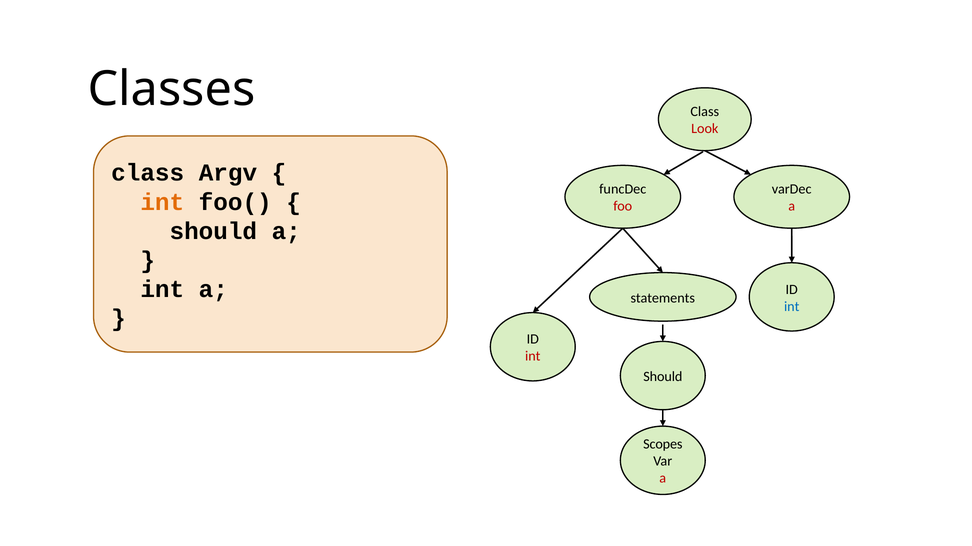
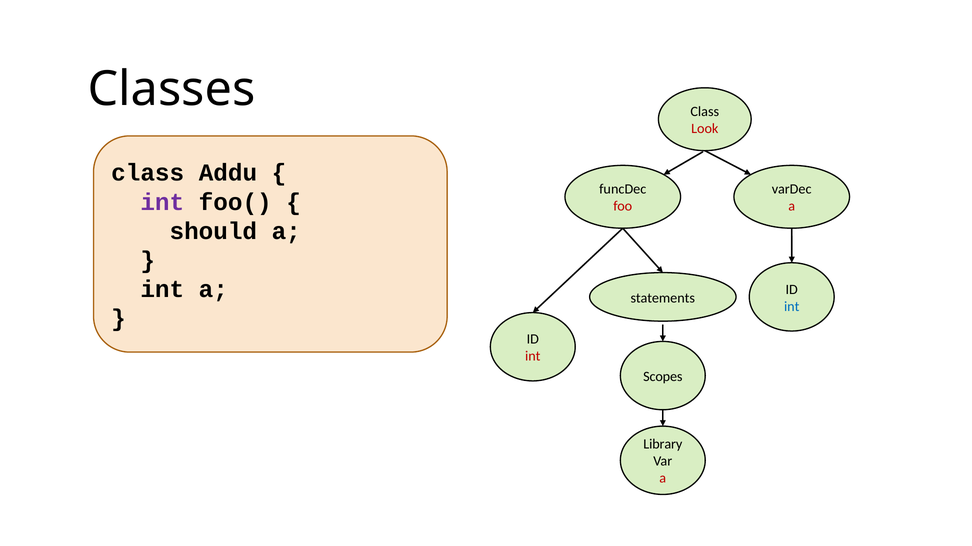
Argv: Argv -> Addu
int at (162, 202) colour: orange -> purple
Should at (663, 377): Should -> Scopes
Scopes: Scopes -> Library
